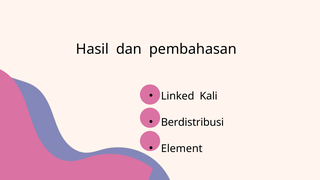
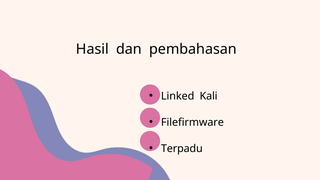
Berdistribusi: Berdistribusi -> Filefirmware
Element: Element -> Terpadu
